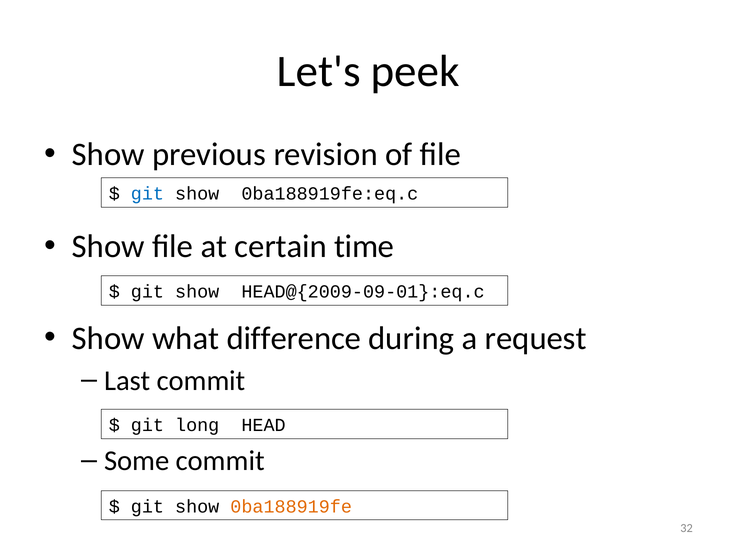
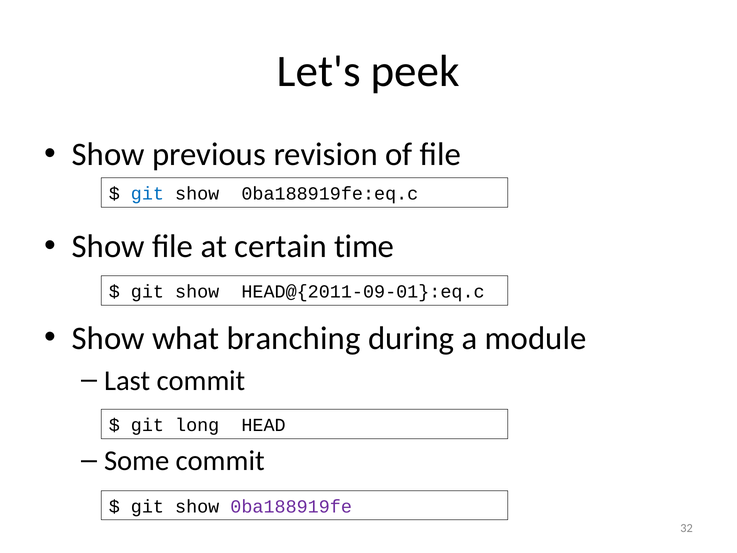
HEAD@{2009-09-01}:eq.c: HEAD@{2009-09-01}:eq.c -> HEAD@{2011-09-01}:eq.c
difference: difference -> branching
request: request -> module
0ba188919fe colour: orange -> purple
